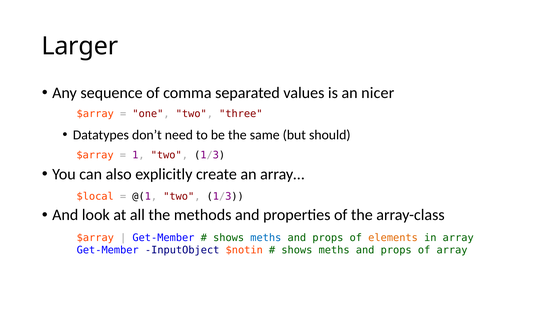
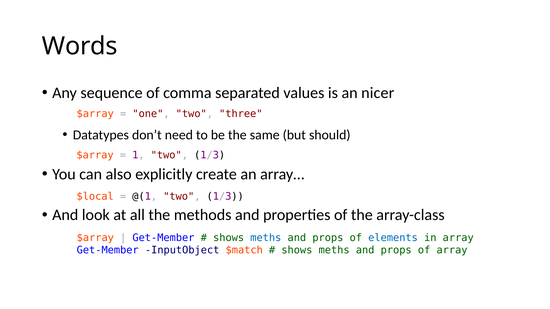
Larger: Larger -> Words
elements colour: orange -> blue
$notin: $notin -> $match
